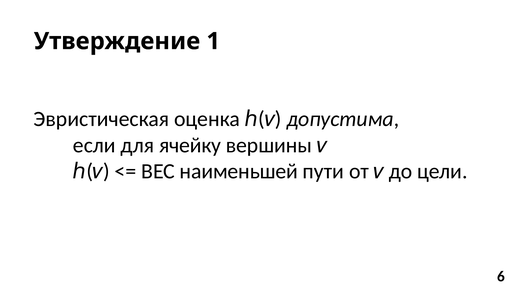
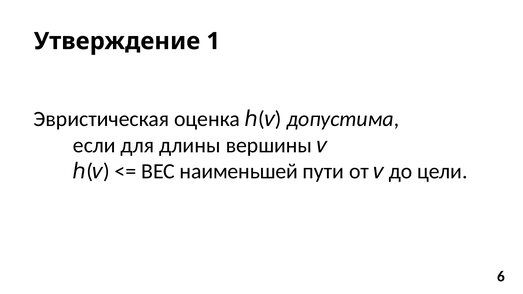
ячейку: ячейку -> длины
